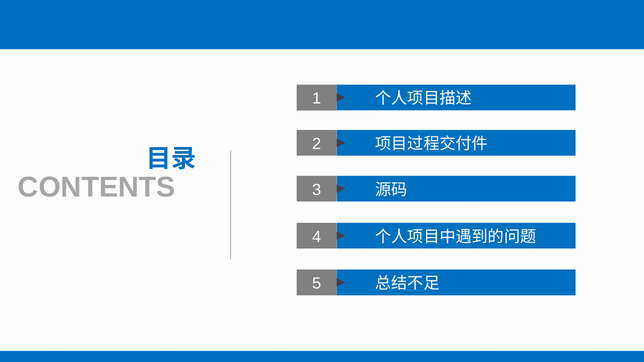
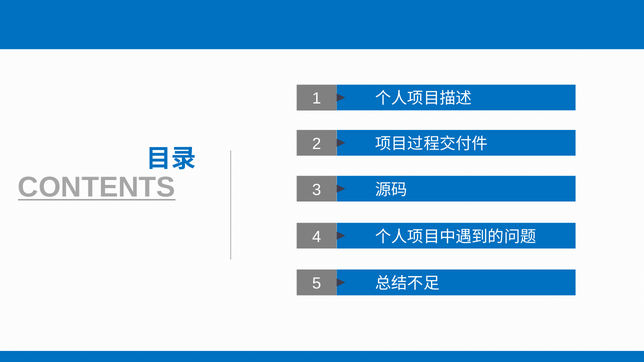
CONTENTS underline: none -> present
